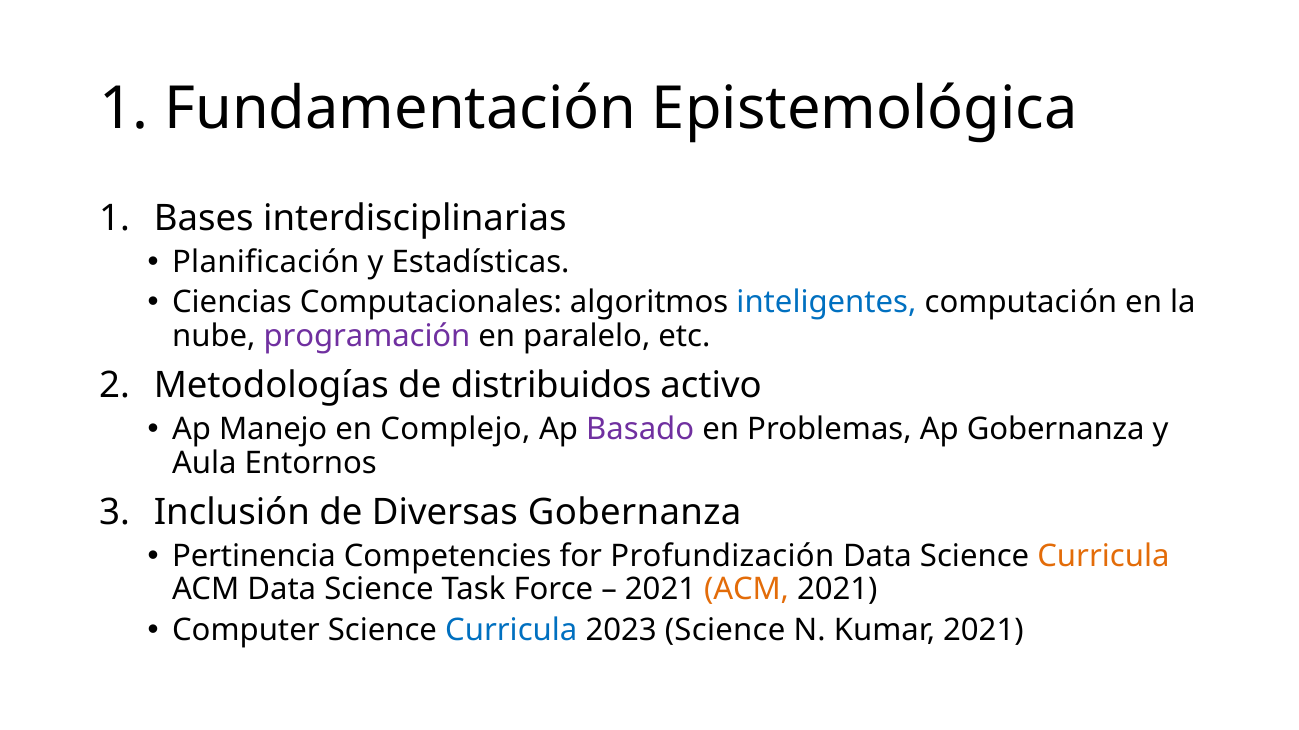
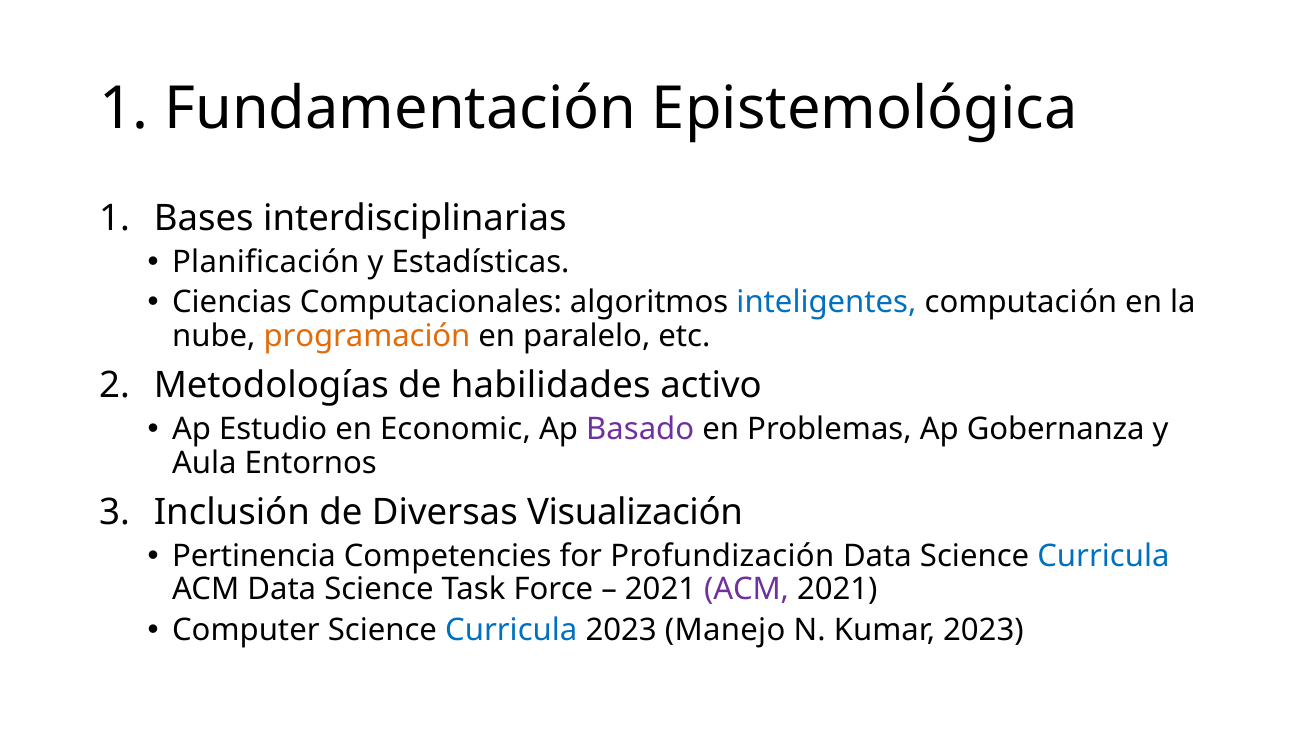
programación colour: purple -> orange
distribuidos: distribuidos -> habilidades
Manejo: Manejo -> Estudio
Complejo: Complejo -> Economic
Diversas Gobernanza: Gobernanza -> Visualización
Curricula at (1103, 557) colour: orange -> blue
ACM at (747, 590) colour: orange -> purple
2023 Science: Science -> Manejo
Kumar 2021: 2021 -> 2023
